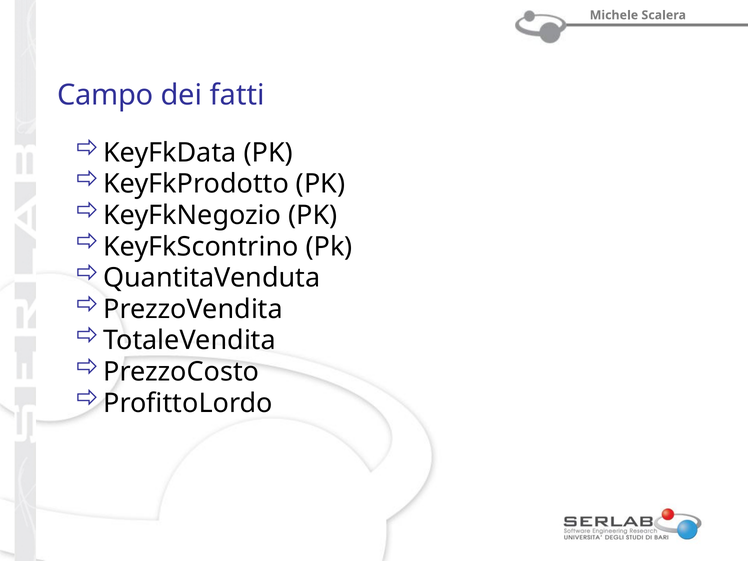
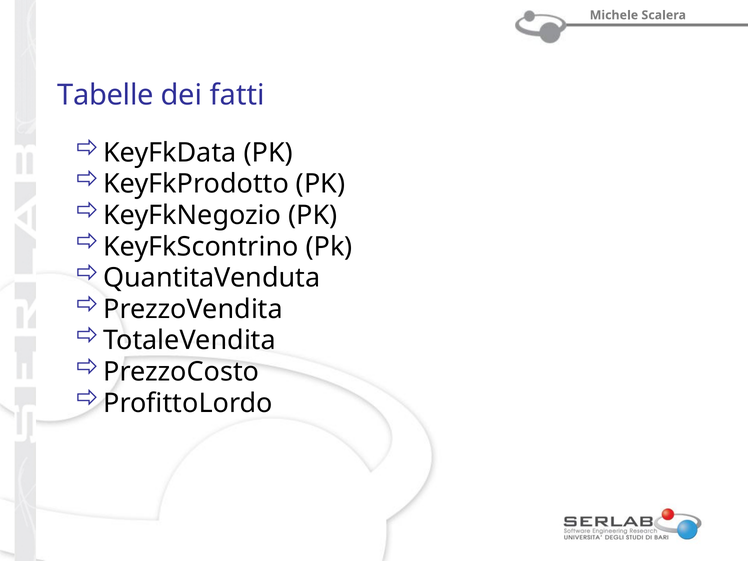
Campo: Campo -> Tabelle
